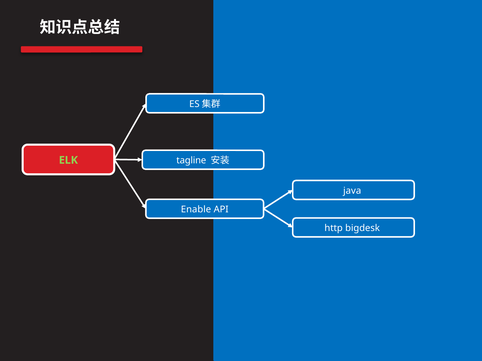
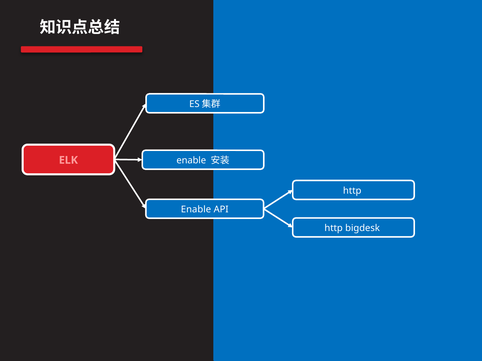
tagline at (191, 161): tagline -> enable
ELK colour: light green -> pink
java at (352, 191): java -> http
